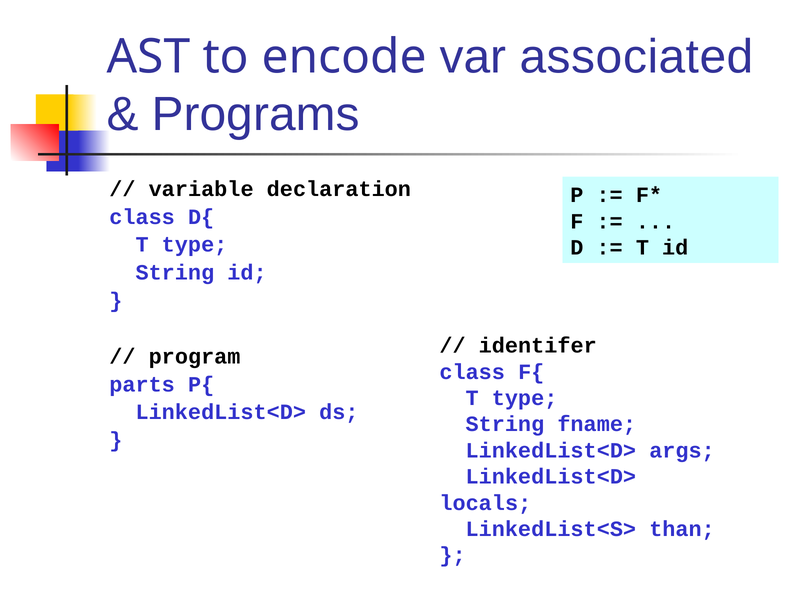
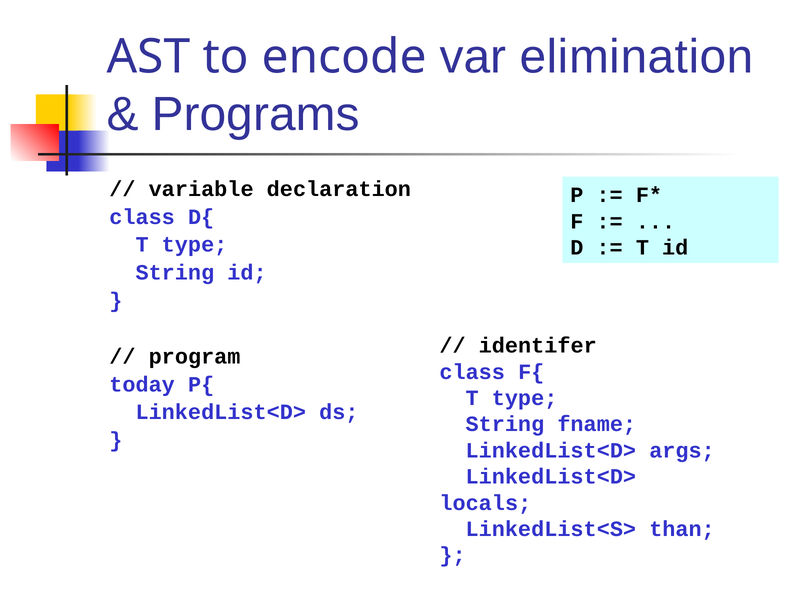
associated: associated -> elimination
parts: parts -> today
